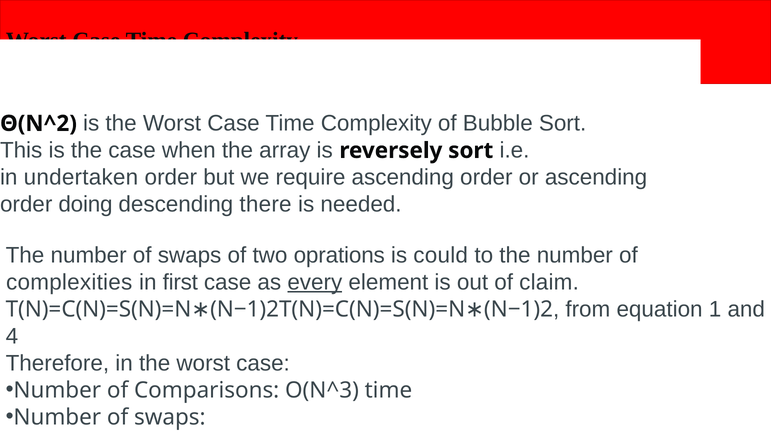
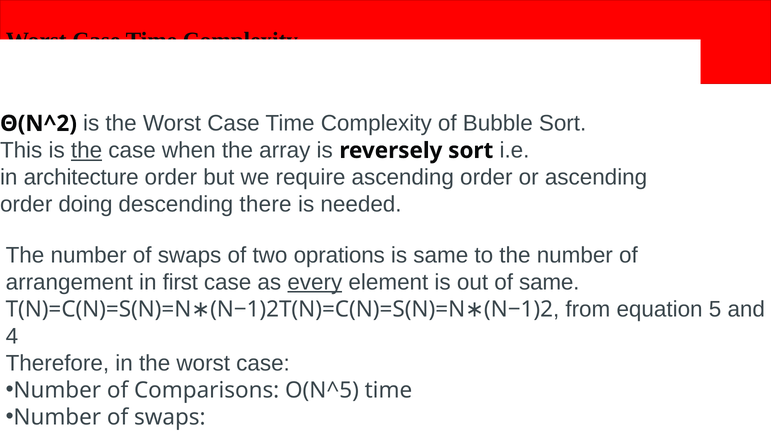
the at (87, 150) underline: none -> present
undertaken: undertaken -> architecture
is could: could -> same
complexities: complexities -> arrangement
of claim: claim -> same
1: 1 -> 5
O(N^3: O(N^3 -> O(N^5
